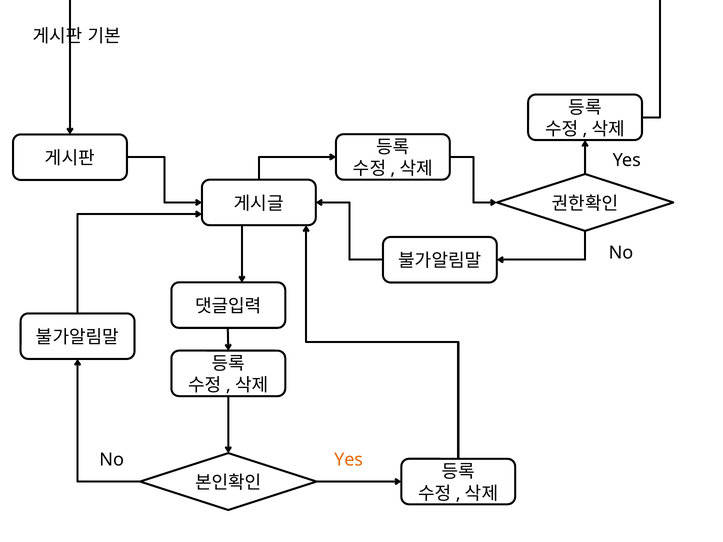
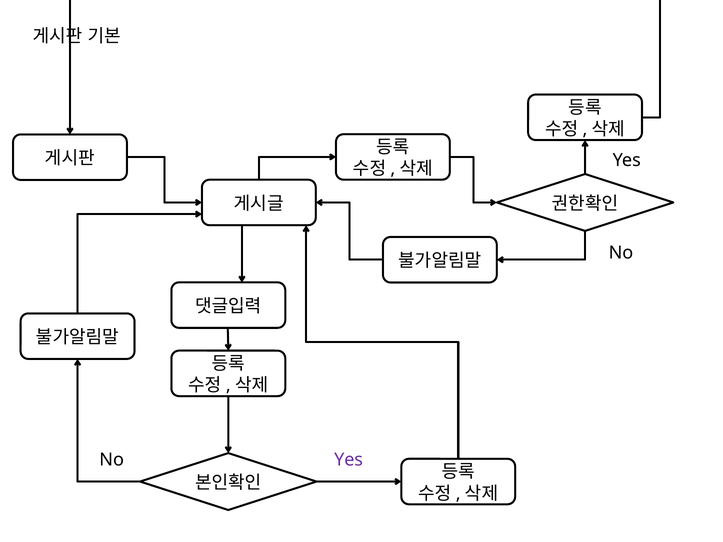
Yes at (349, 460) colour: orange -> purple
